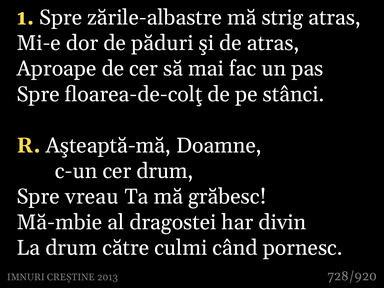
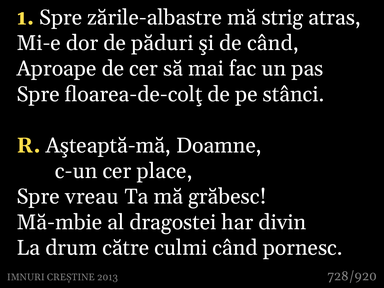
de atras: atras -> când
cer drum: drum -> place
